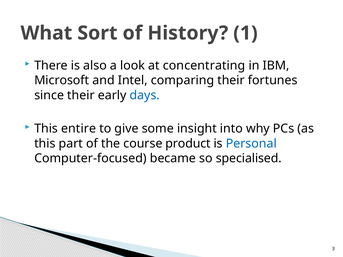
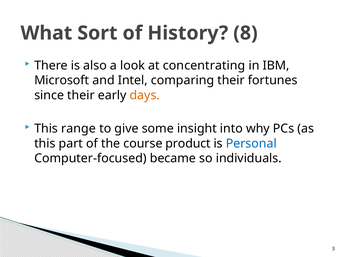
1: 1 -> 8
days colour: blue -> orange
entire: entire -> range
specialised: specialised -> individuals
